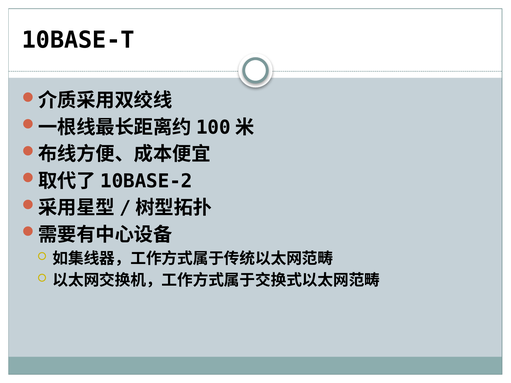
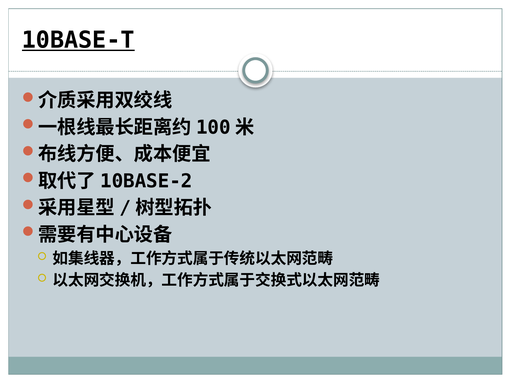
10BASE-T underline: none -> present
